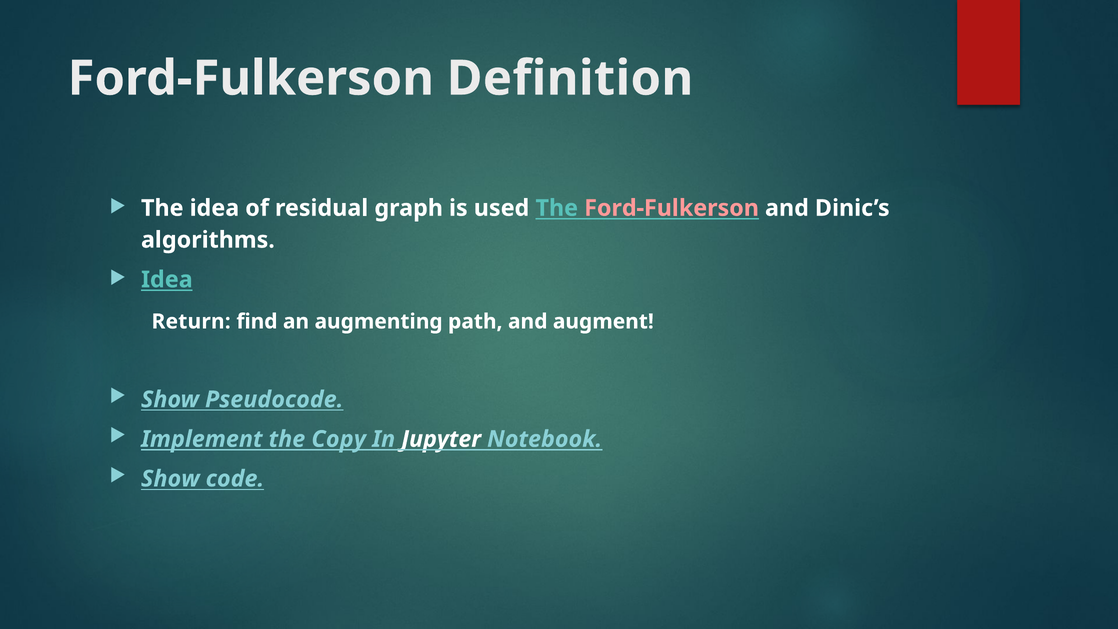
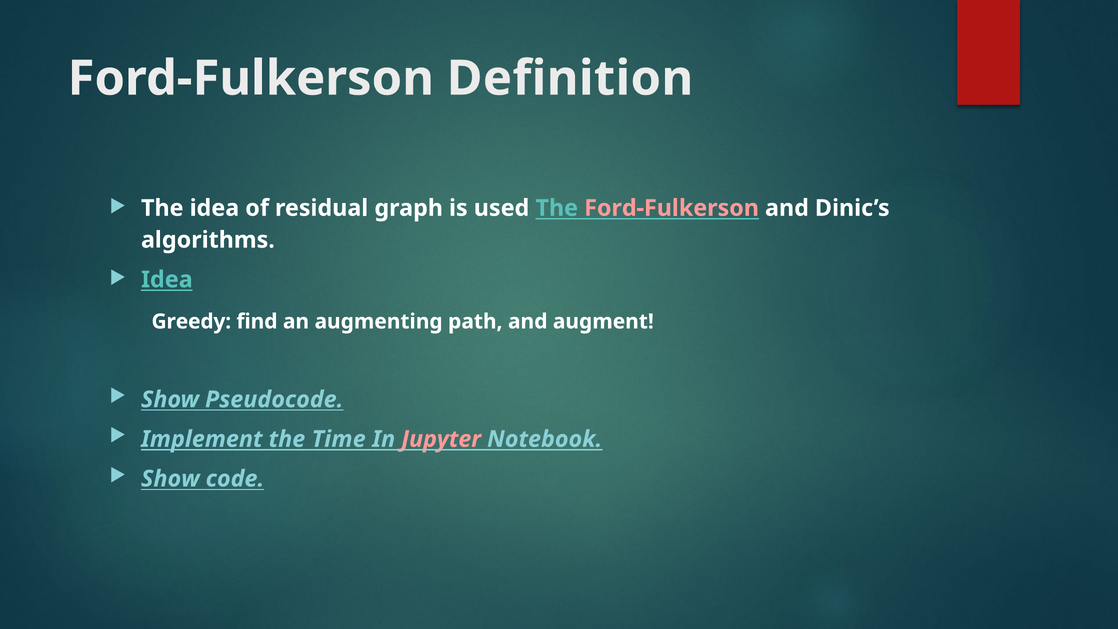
Return: Return -> Greedy
Copy: Copy -> Time
Jupyter colour: white -> pink
